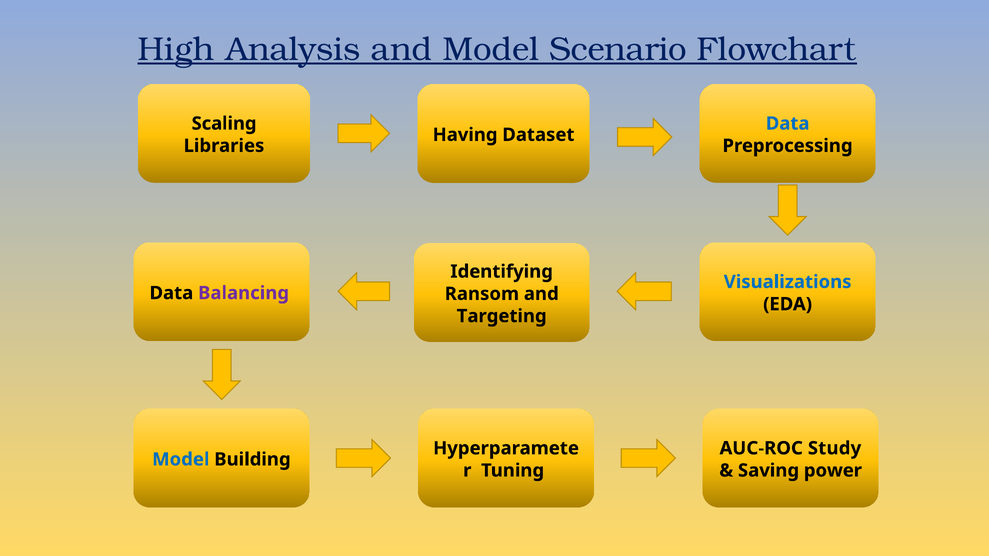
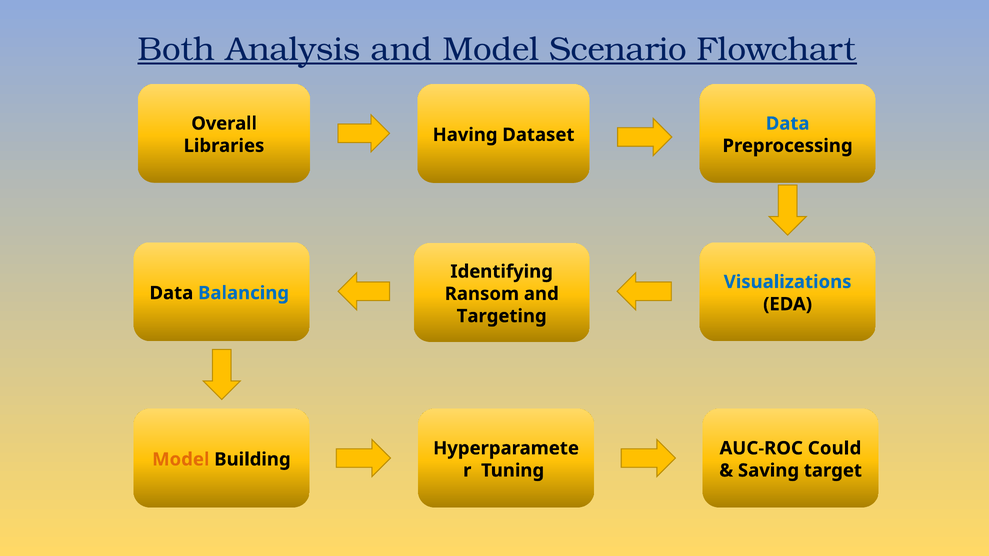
High: High -> Both
Scaling: Scaling -> Overall
Balancing colour: purple -> blue
Study: Study -> Could
Model at (181, 460) colour: blue -> orange
power: power -> target
